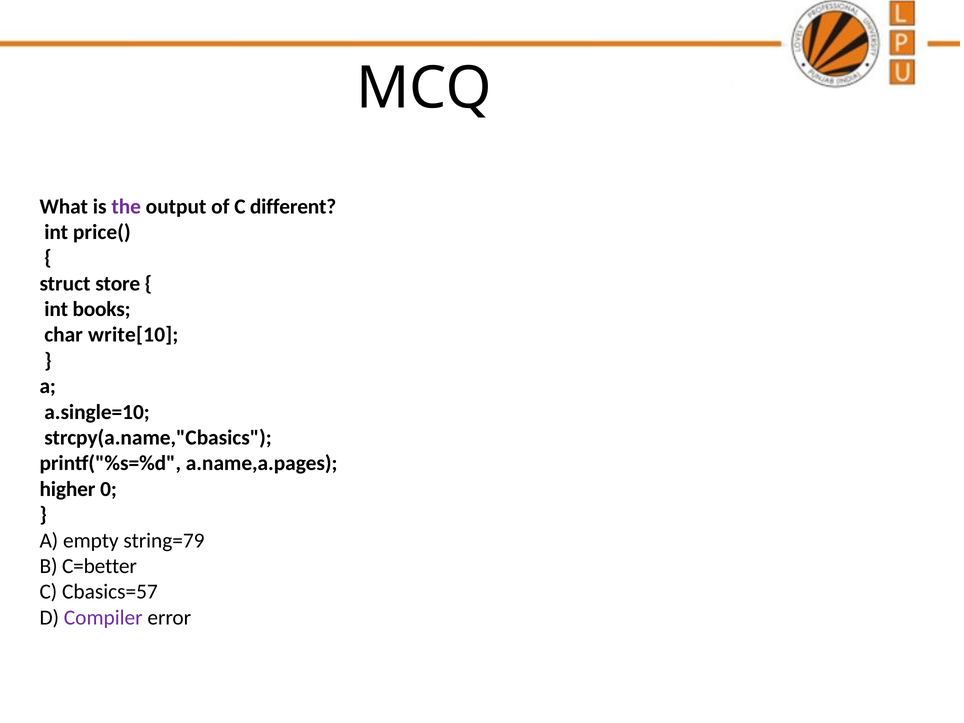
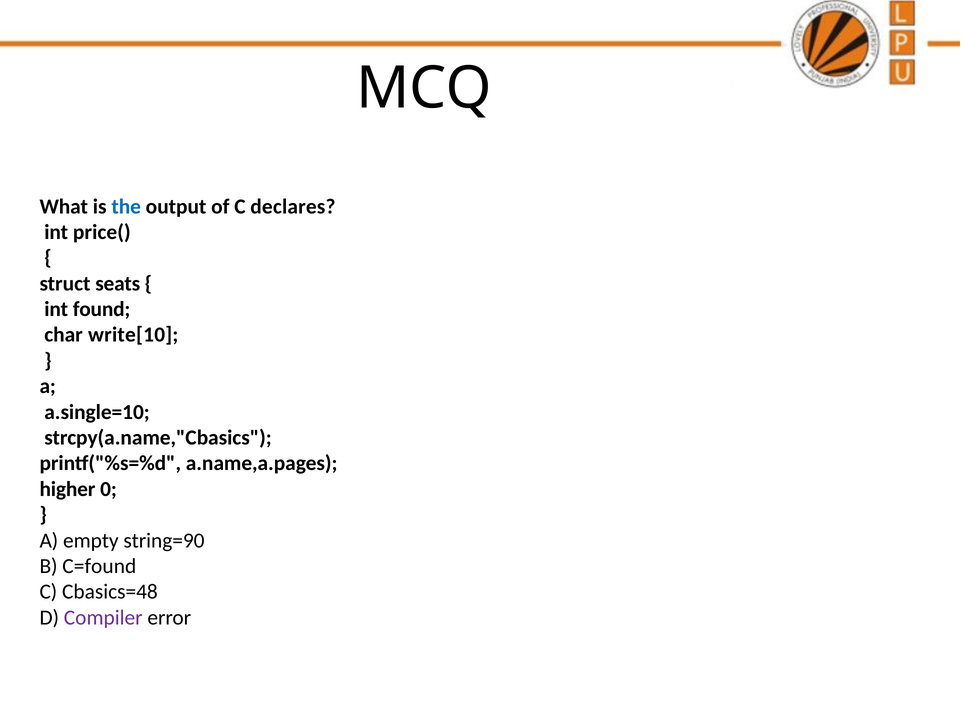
the colour: purple -> blue
different: different -> declares
store: store -> seats
books: books -> found
string=79: string=79 -> string=90
C=better: C=better -> C=found
Cbasics=57: Cbasics=57 -> Cbasics=48
